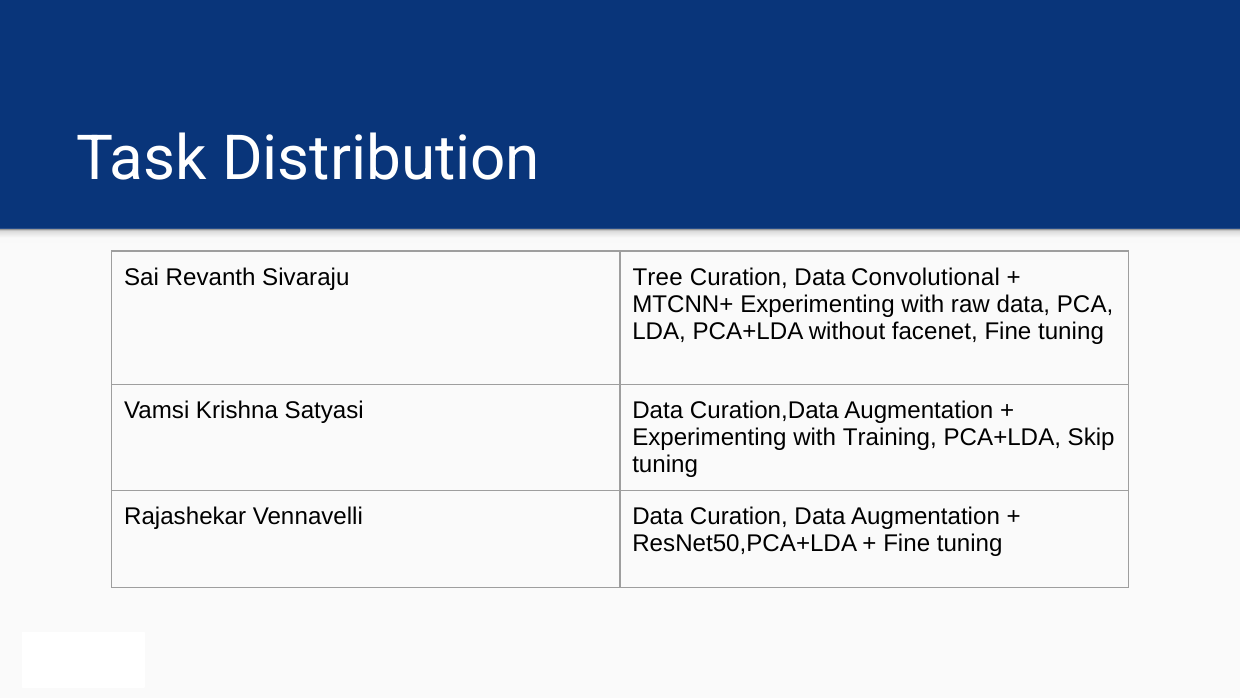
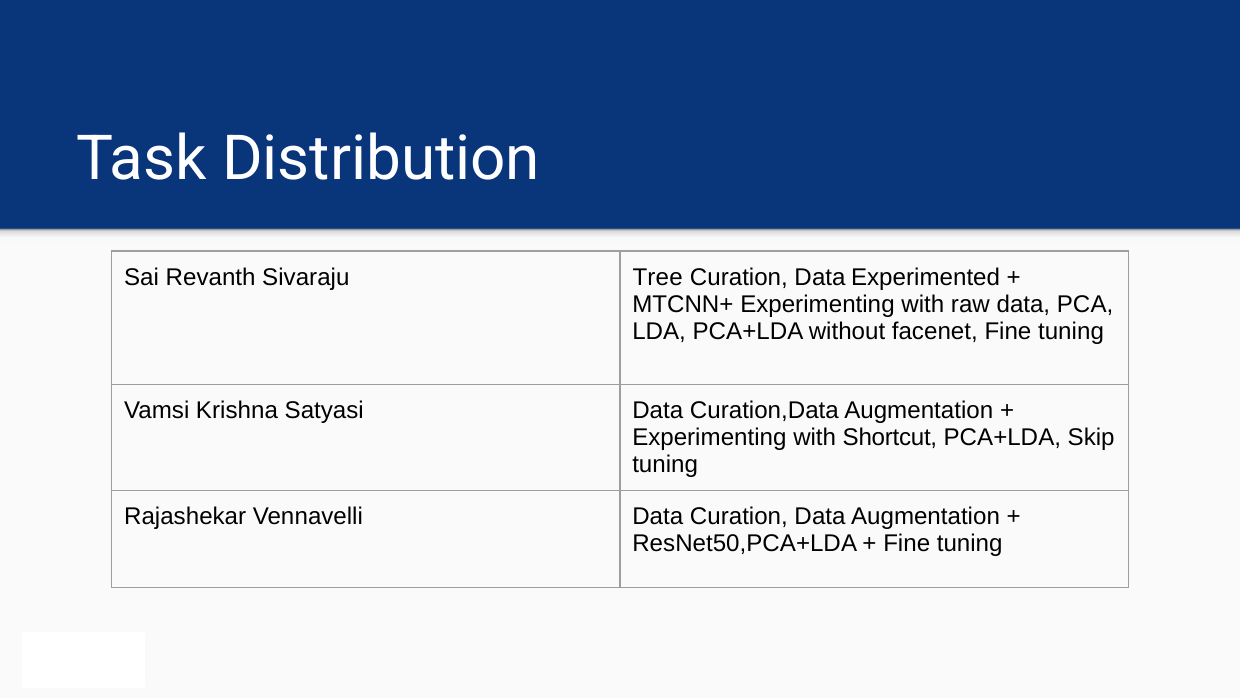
Convolutional: Convolutional -> Experimented
Training: Training -> Shortcut
